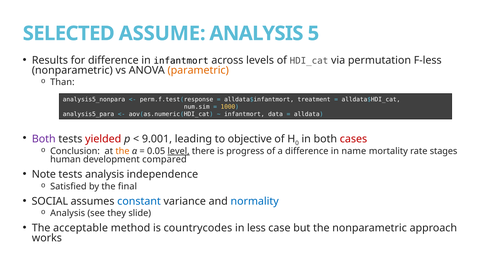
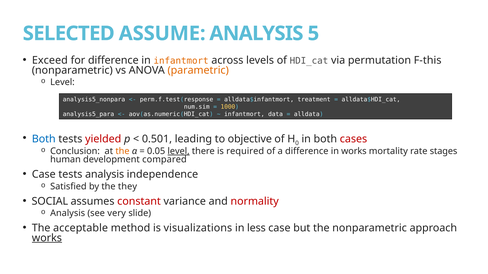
Results: Results -> Exceed
infantmort at (181, 61) colour: black -> orange
F-less: F-less -> F-this
Than at (62, 82): Than -> Level
Both at (44, 139) colour: purple -> blue
9.001: 9.001 -> 0.501
progress: progress -> required
in name: name -> works
Note at (44, 175): Note -> Case
final: final -> they
constant colour: blue -> red
normality colour: blue -> red
they: they -> very
countrycodes: countrycodes -> visualizations
works at (47, 238) underline: none -> present
